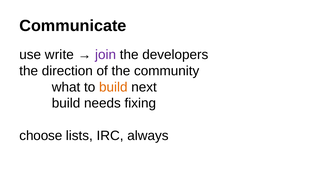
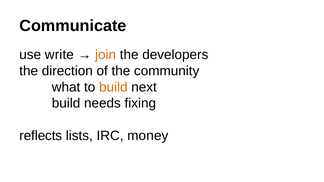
join colour: purple -> orange
choose: choose -> reflects
always: always -> money
